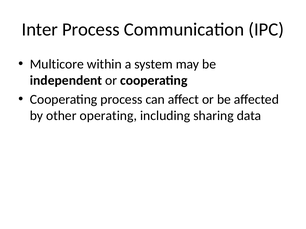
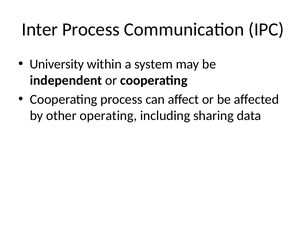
Multicore: Multicore -> University
